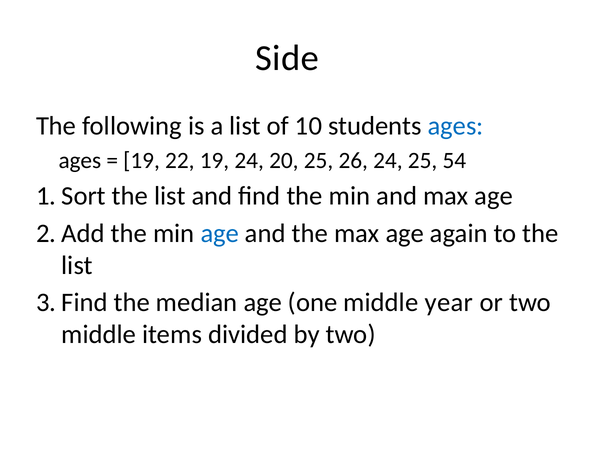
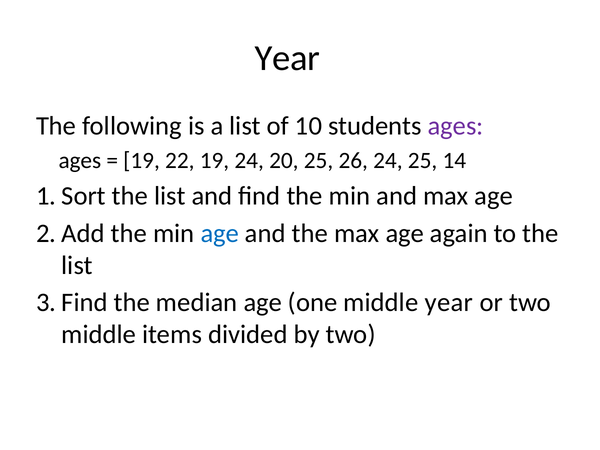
Side at (287, 58): Side -> Year
ages at (456, 126) colour: blue -> purple
54: 54 -> 14
